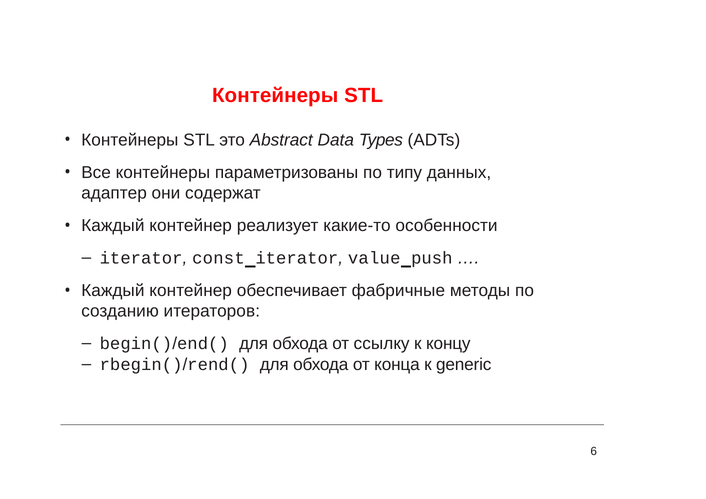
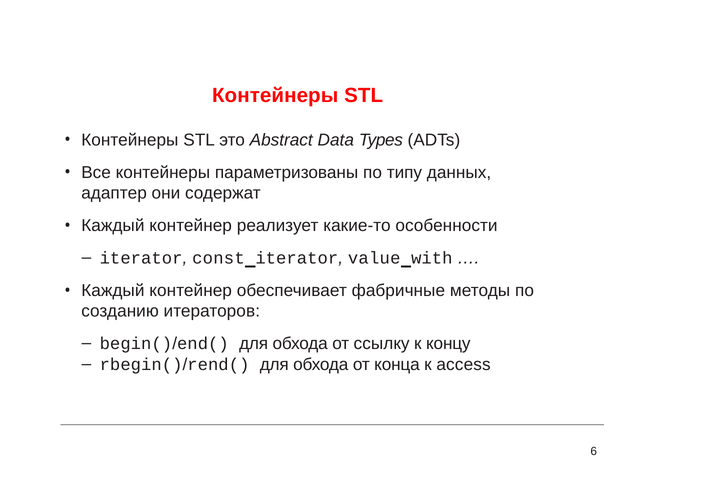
push: push -> with
generic: generic -> access
